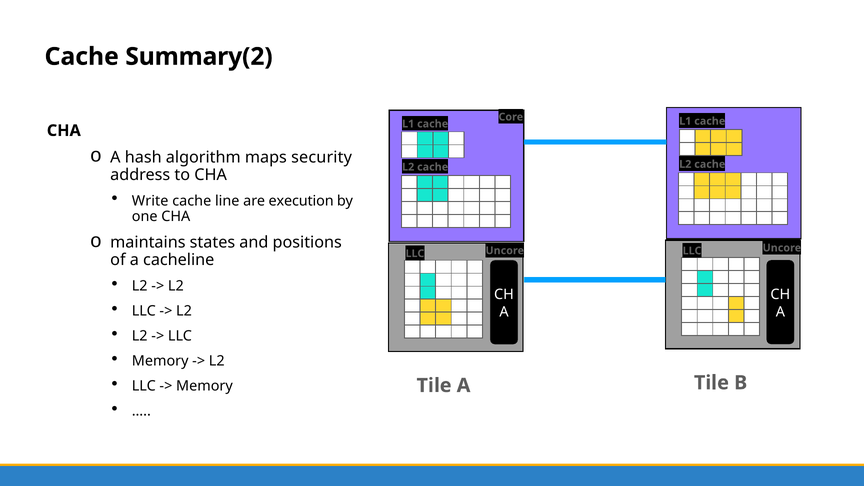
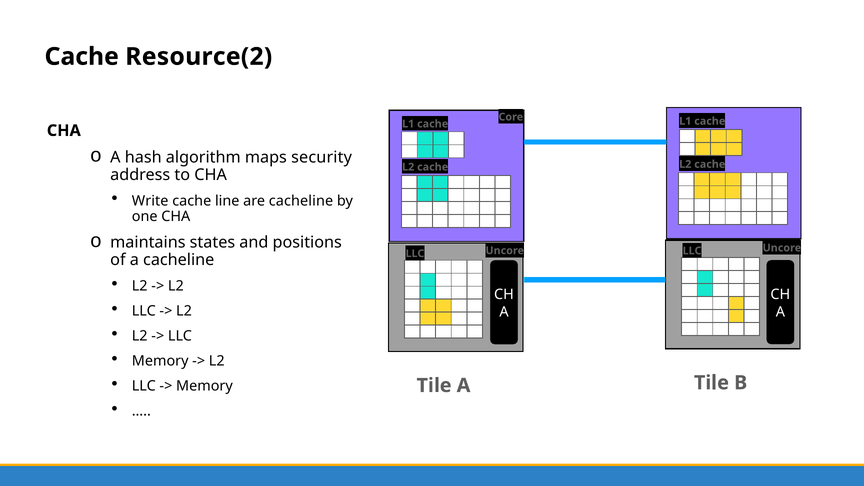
Summary(2: Summary(2 -> Resource(2
are execution: execution -> cacheline
